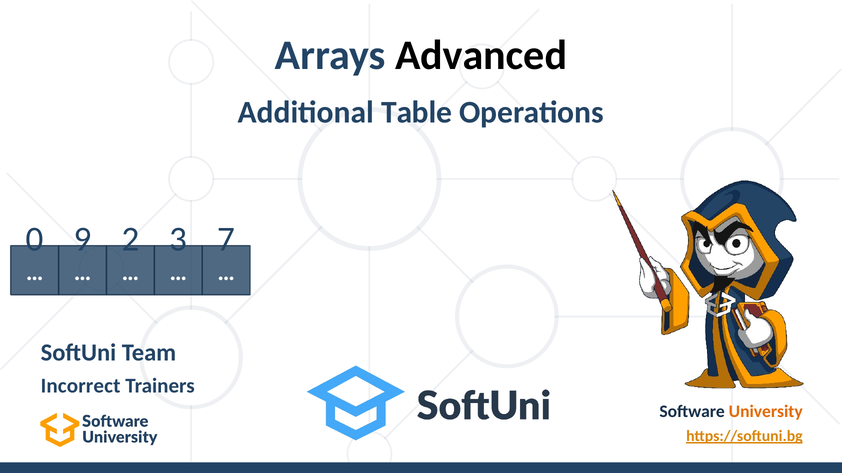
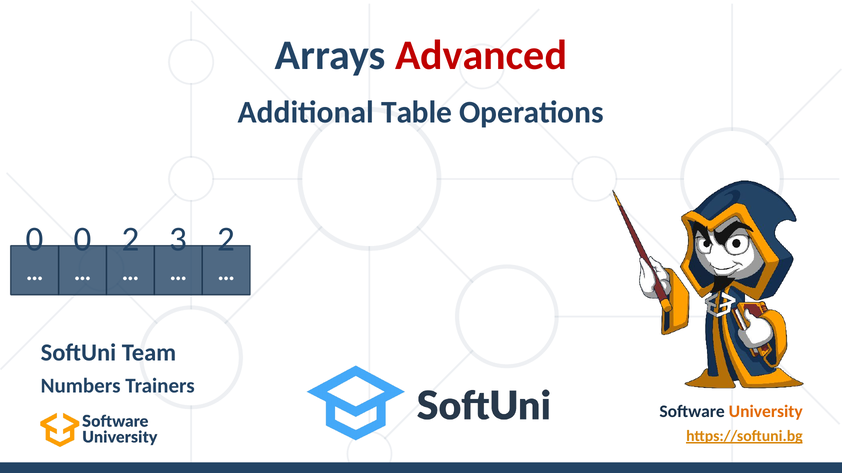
Advanced colour: black -> red
0 9: 9 -> 0
3 7: 7 -> 2
Incorrect: Incorrect -> Numbers
